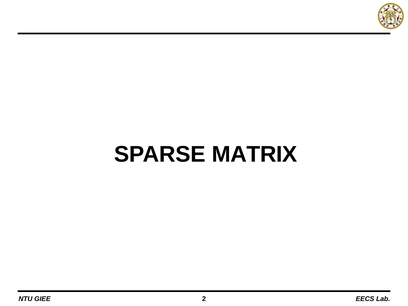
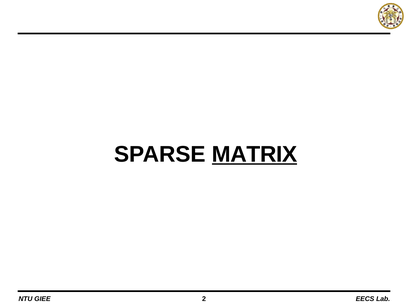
MATRIX underline: none -> present
